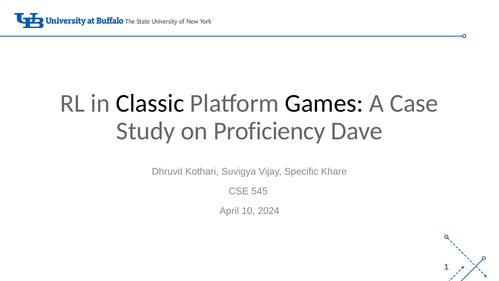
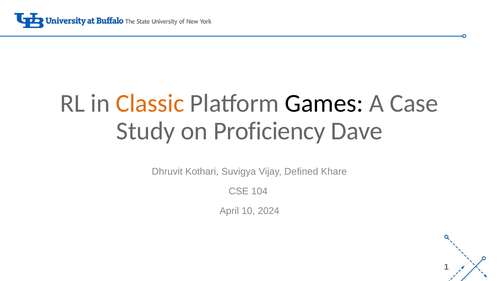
Classic colour: black -> orange
Specific: Specific -> Defined
545: 545 -> 104
